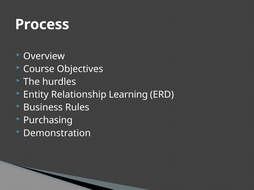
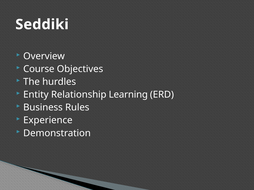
Process: Process -> Seddiki
Purchasing: Purchasing -> Experience
